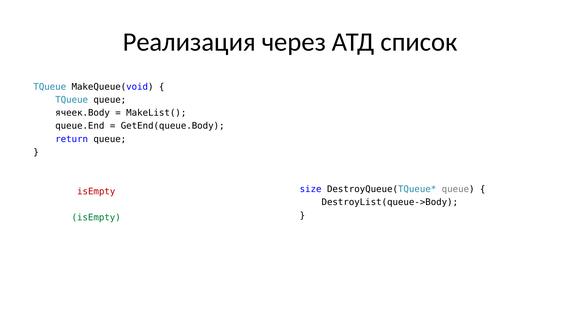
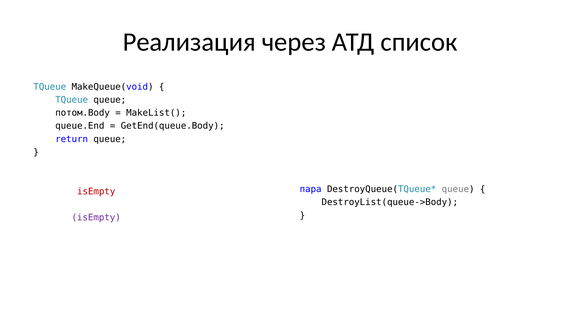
ячеек.Body: ячеек.Body -> потом.Body
size: size -> пара
isEmpty at (96, 217) colour: green -> purple
